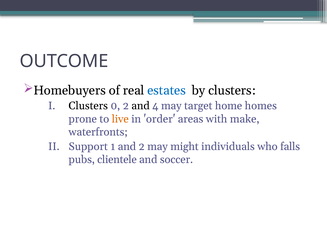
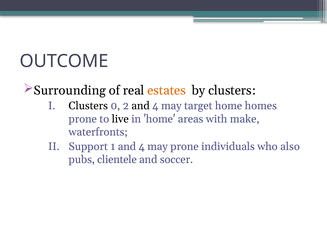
Homebuyers: Homebuyers -> Surrounding
estates colour: blue -> orange
live colour: orange -> black
in order: order -> home
1 and 2: 2 -> 4
may might: might -> prone
falls: falls -> also
